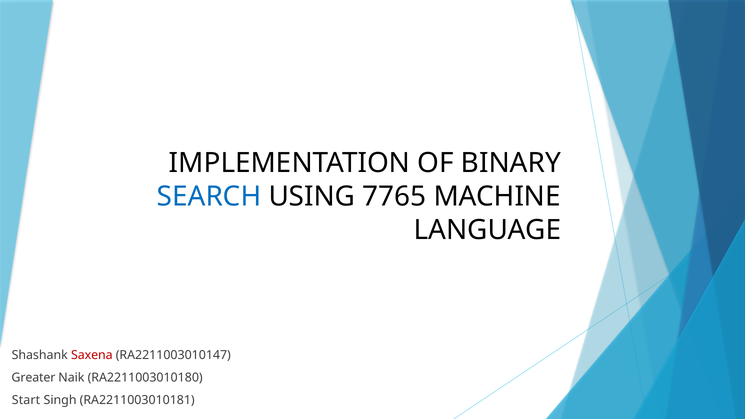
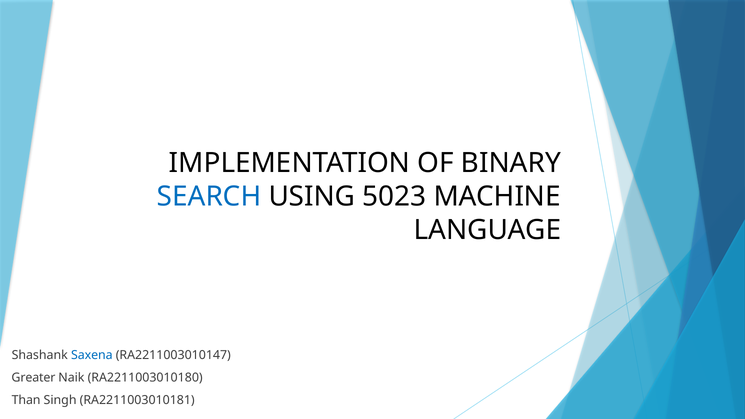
7765: 7765 -> 5023
Saxena colour: red -> blue
Start: Start -> Than
